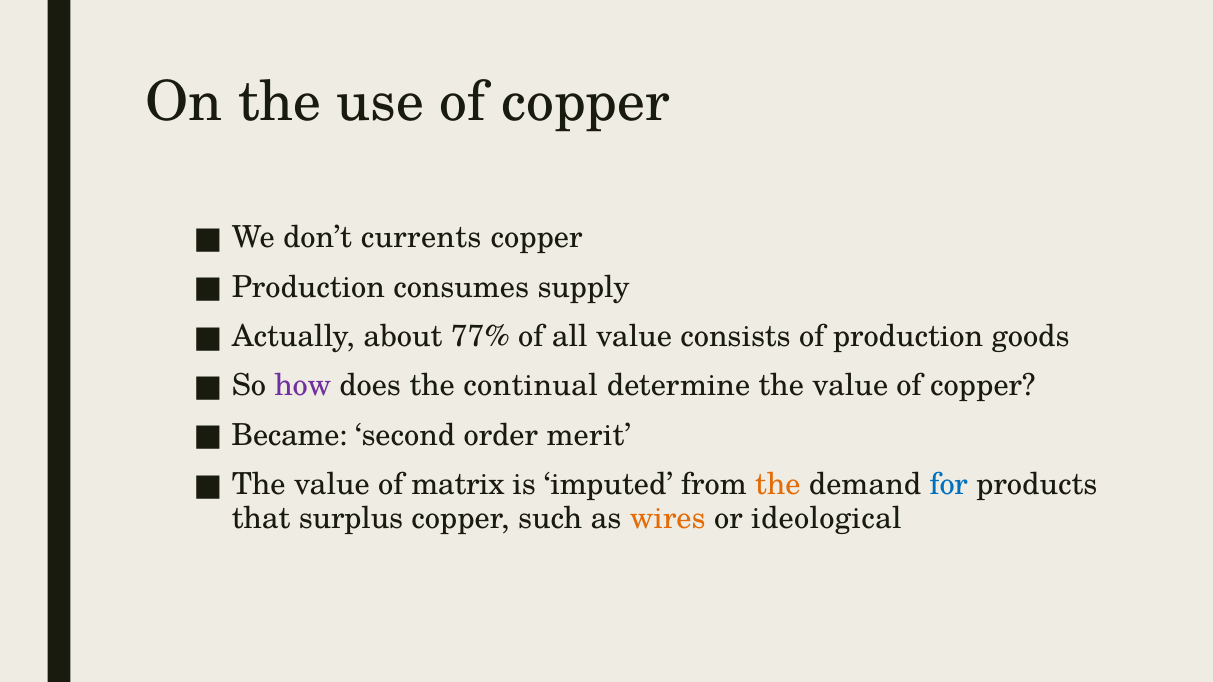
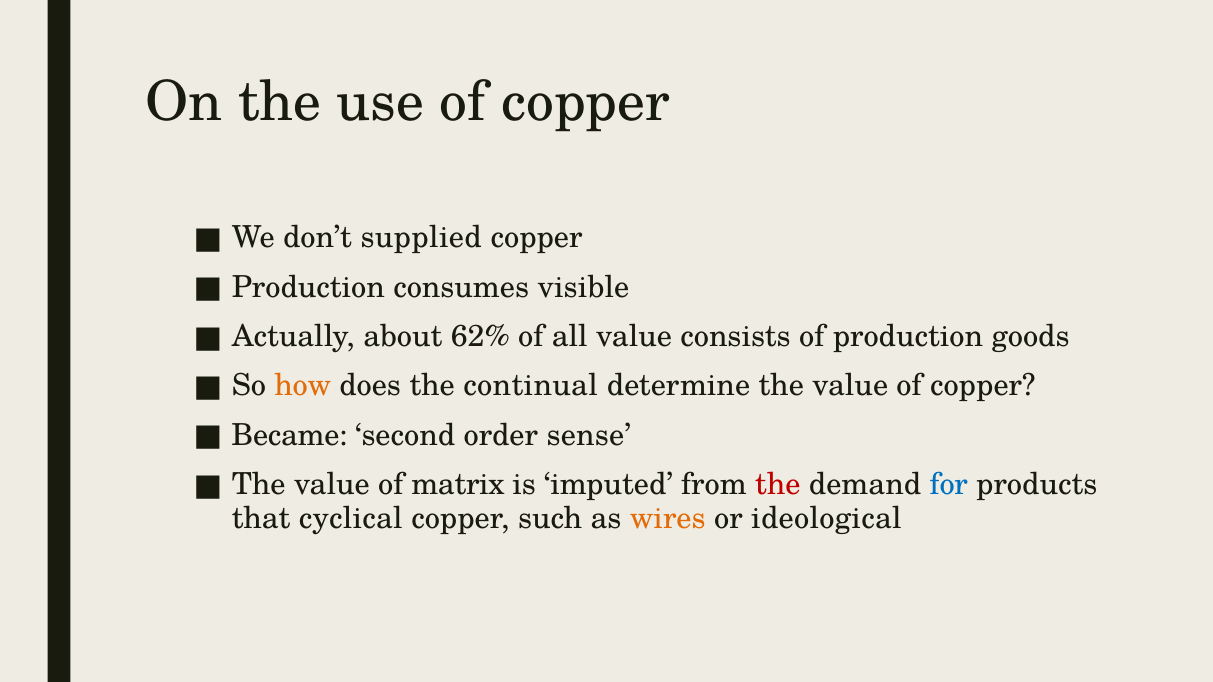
currents: currents -> supplied
supply: supply -> visible
77%: 77% -> 62%
how colour: purple -> orange
merit: merit -> sense
the at (778, 485) colour: orange -> red
surplus: surplus -> cyclical
